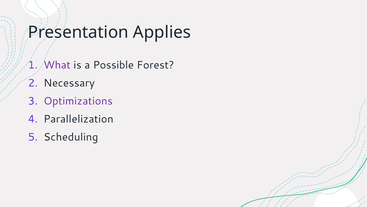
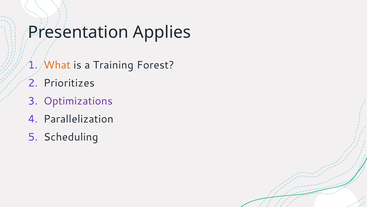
What colour: purple -> orange
Possible: Possible -> Training
Necessary: Necessary -> Prioritizes
